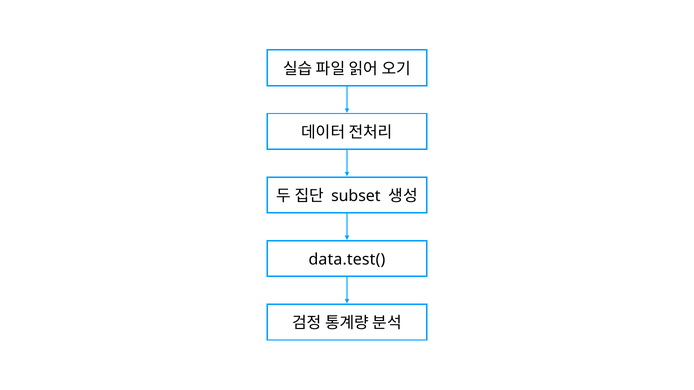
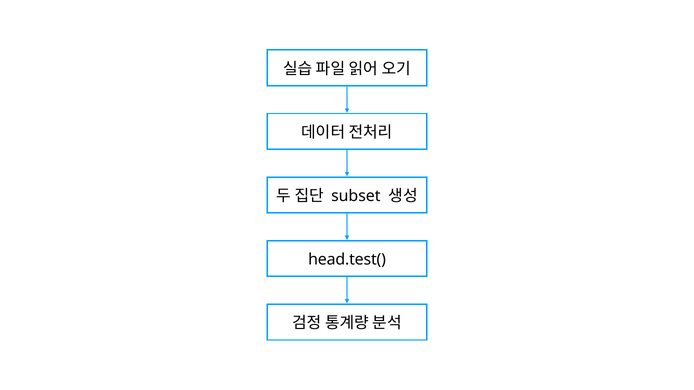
data.test(: data.test( -> head.test(
